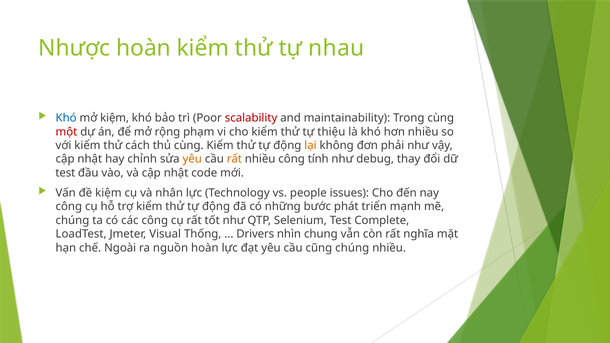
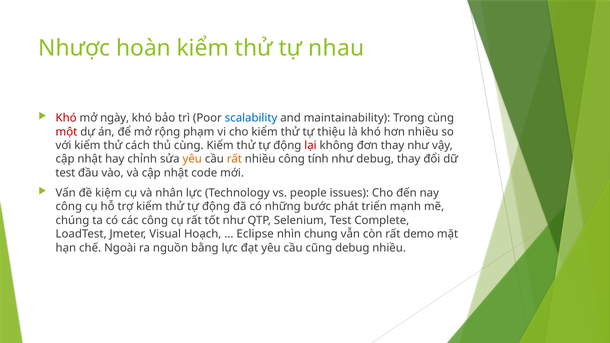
Khó at (66, 118) colour: blue -> red
mở kiệm: kiệm -> ngày
scalability colour: red -> blue
lại colour: orange -> red
đơn phải: phải -> thay
Thống: Thống -> Hoạch
Drivers: Drivers -> Eclipse
nghĩa: nghĩa -> demo
nguồn hoàn: hoàn -> bằng
cũng chúng: chúng -> debug
